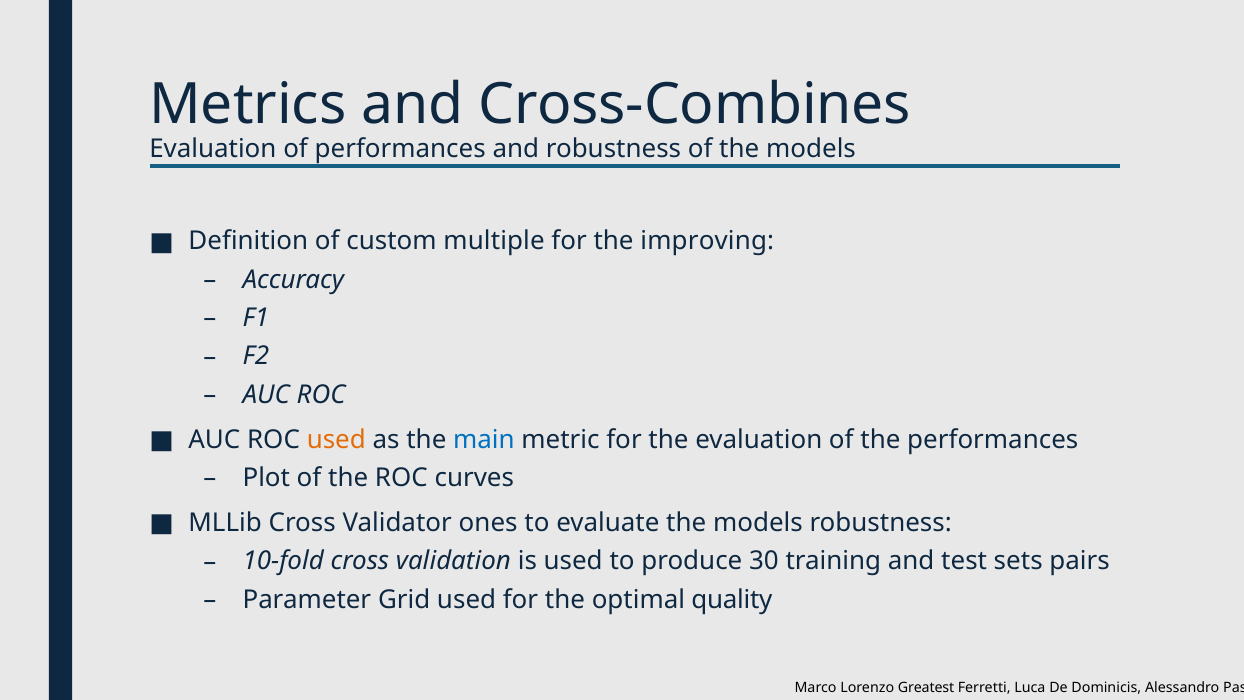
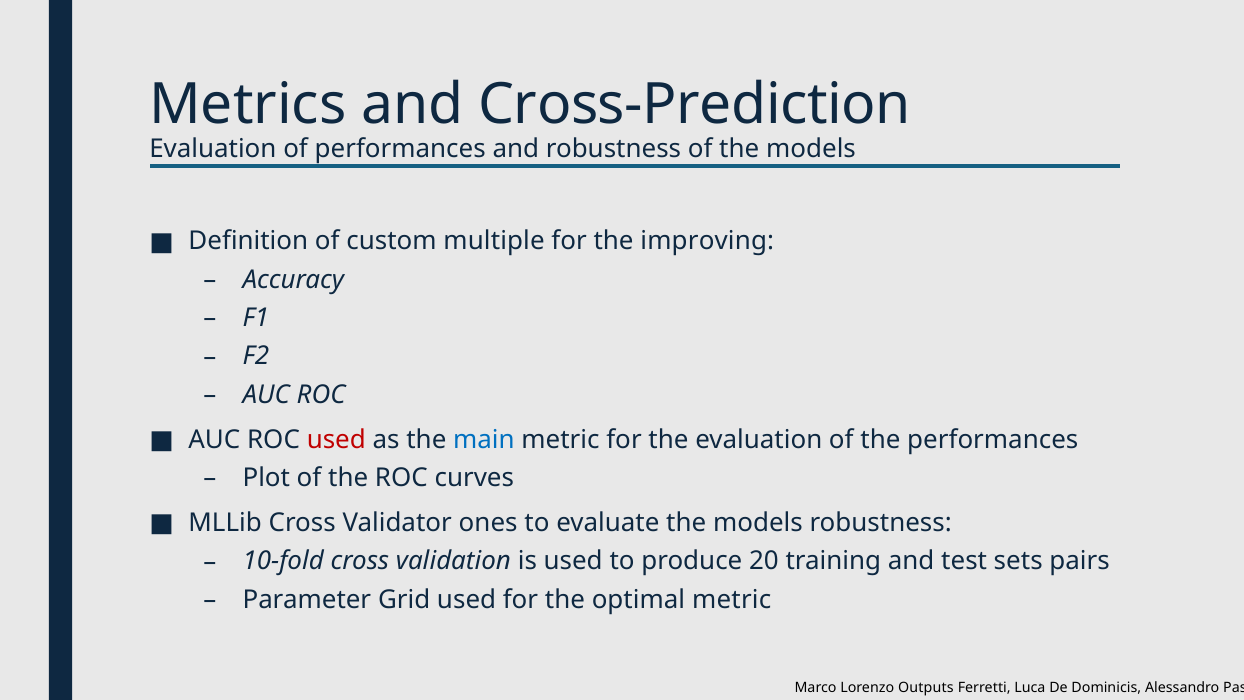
Cross-Combines: Cross-Combines -> Cross-Prediction
used at (336, 439) colour: orange -> red
30: 30 -> 20
optimal quality: quality -> metric
Greatest: Greatest -> Outputs
